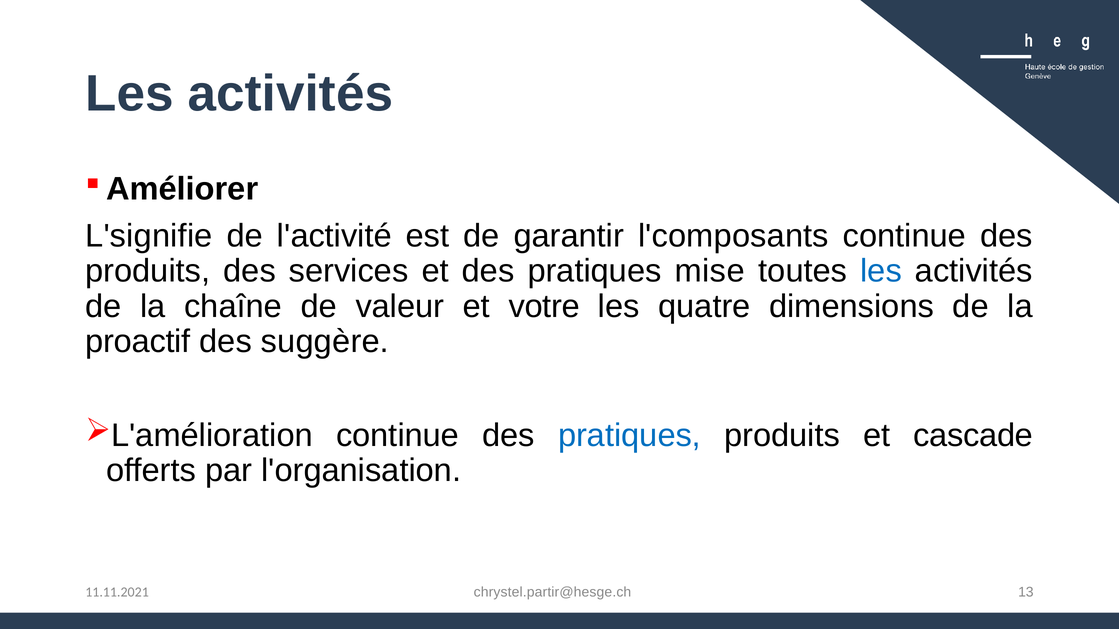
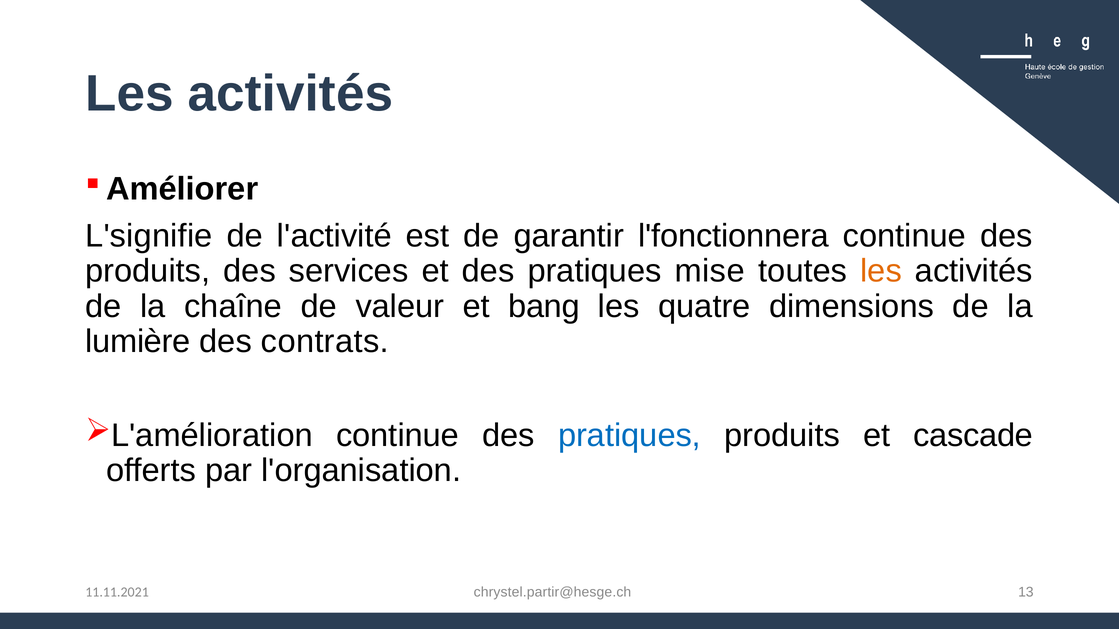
l'composants: l'composants -> l'fonctionnera
les at (881, 271) colour: blue -> orange
votre: votre -> bang
proactif: proactif -> lumière
suggère: suggère -> contrats
